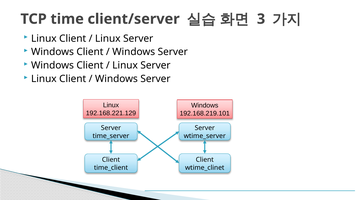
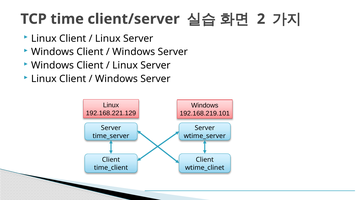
3: 3 -> 2
